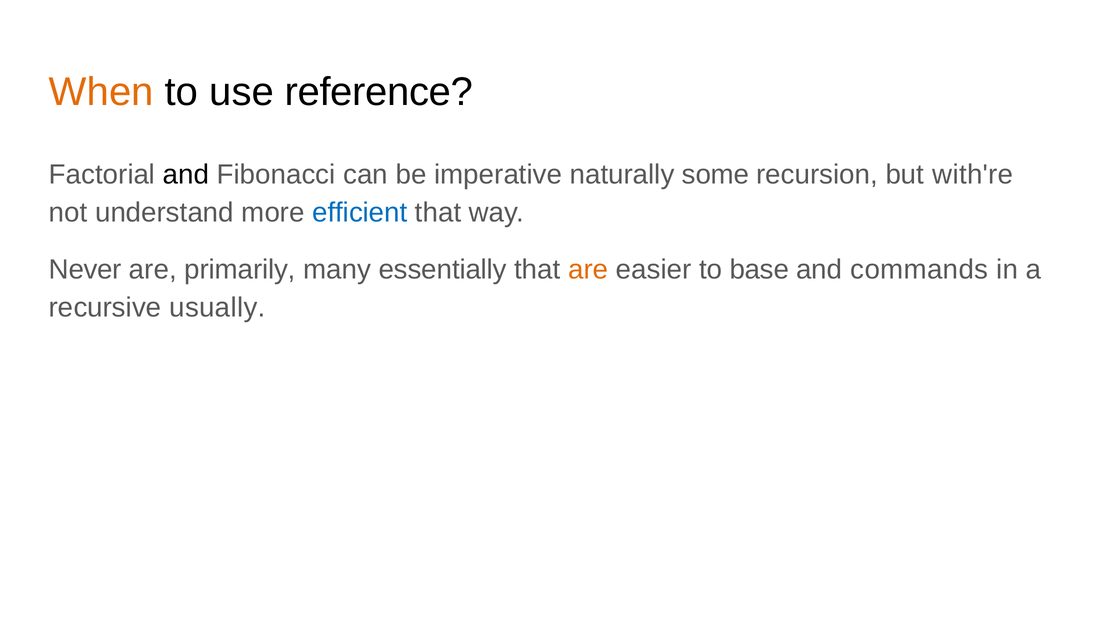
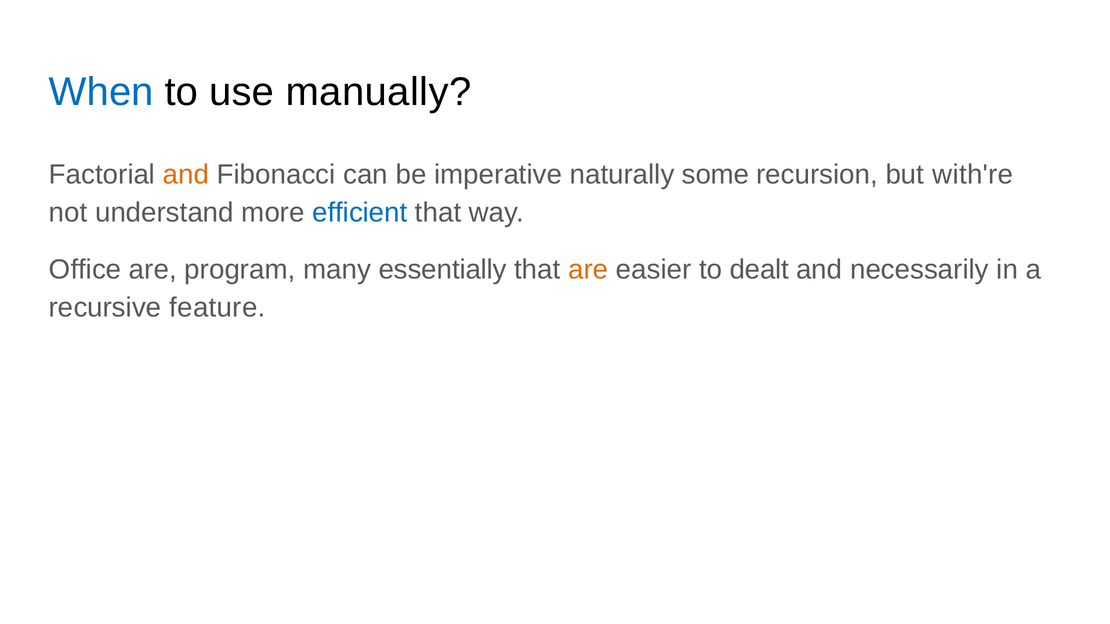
When colour: orange -> blue
reference: reference -> manually
and at (186, 175) colour: black -> orange
Never: Never -> Office
primarily: primarily -> program
base: base -> dealt
commands: commands -> necessarily
usually: usually -> feature
